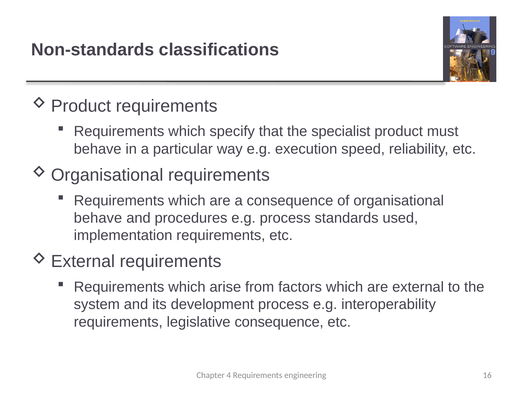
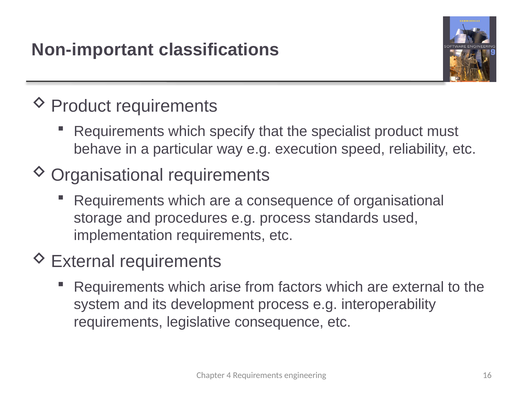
Non-standards: Non-standards -> Non-important
behave at (98, 218): behave -> storage
